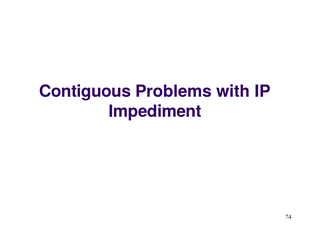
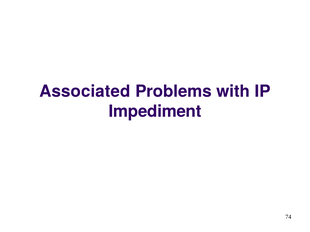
Contiguous: Contiguous -> Associated
